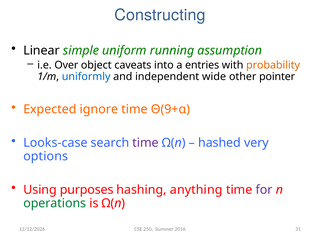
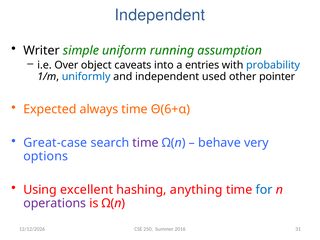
Constructing at (160, 15): Constructing -> Independent
Linear: Linear -> Writer
probability colour: orange -> blue
wide: wide -> used
ignore: ignore -> always
Θ(9+α: Θ(9+α -> Θ(6+α
Looks-case: Looks-case -> Great-case
hashed: hashed -> behave
purposes: purposes -> excellent
for colour: purple -> blue
operations colour: green -> purple
